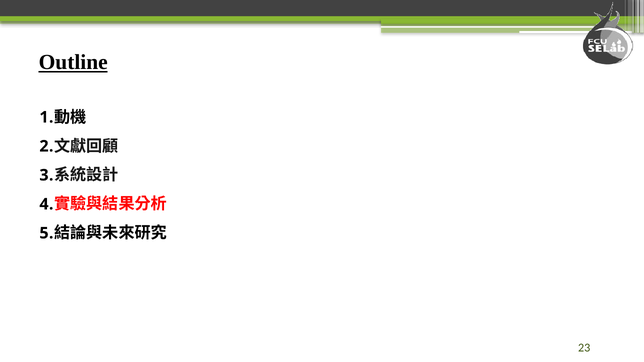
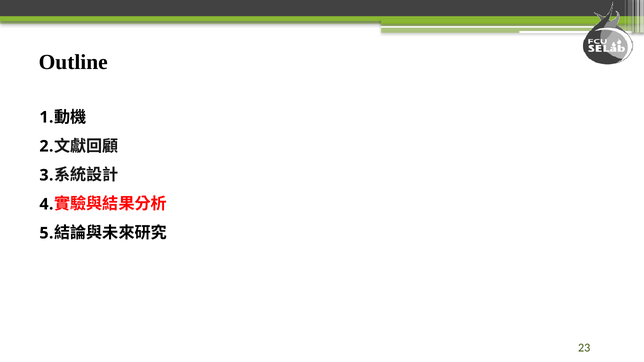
Outline underline: present -> none
